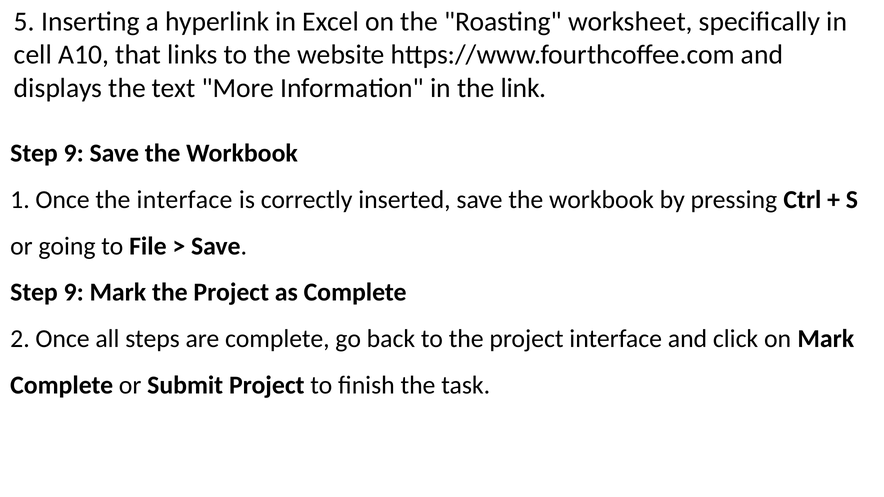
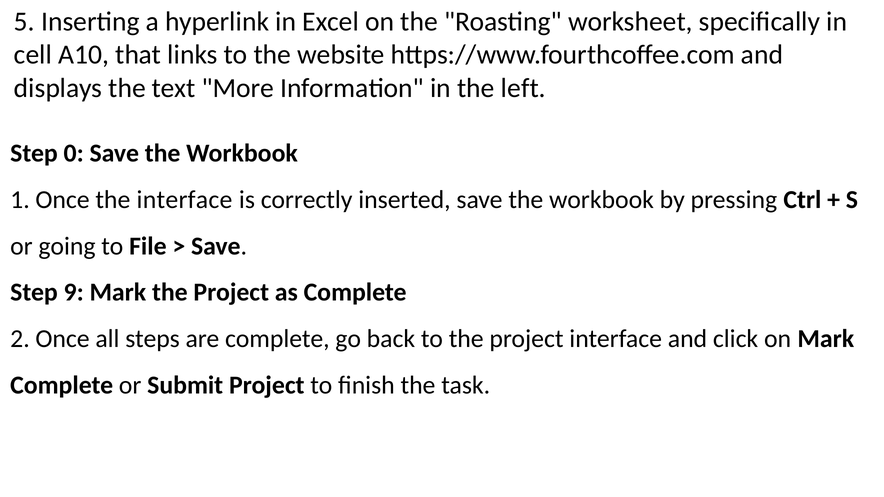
link: link -> left
9 at (74, 153): 9 -> 0
